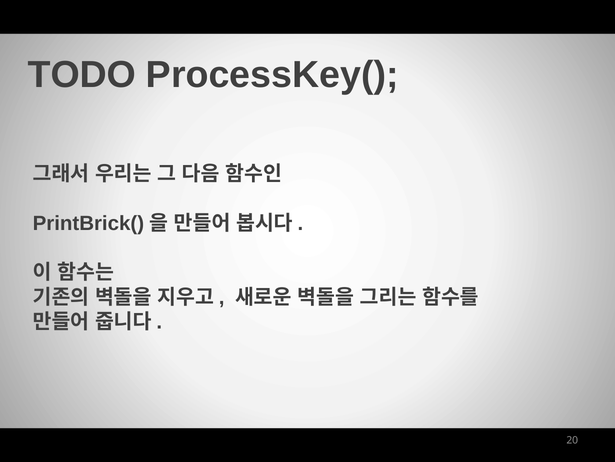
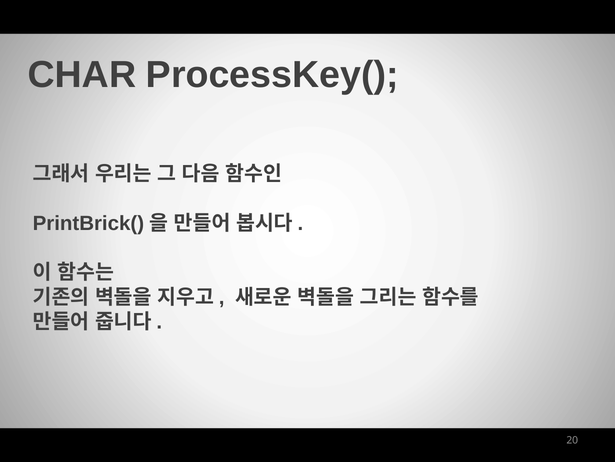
TODO: TODO -> CHAR
